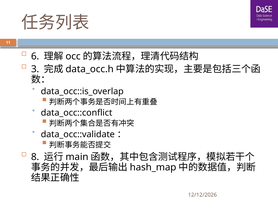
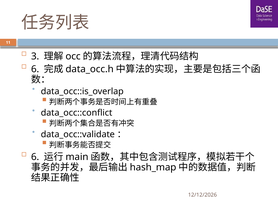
6: 6 -> 3
3 at (35, 69): 3 -> 6
8 at (35, 157): 8 -> 6
